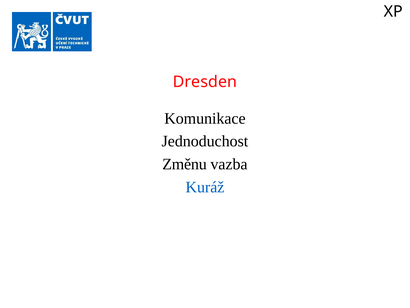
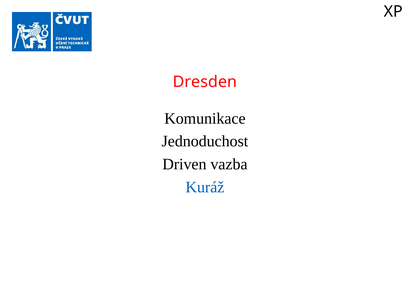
Změnu: Změnu -> Driven
